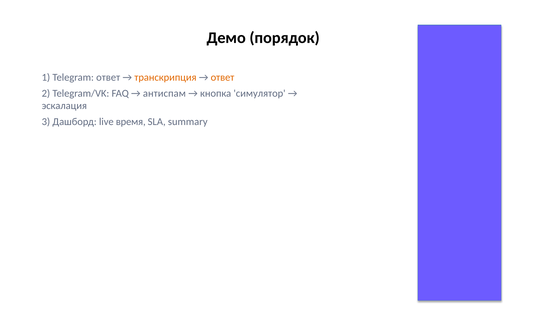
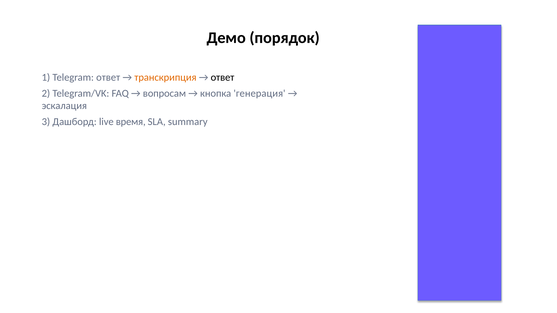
ответ at (223, 77) colour: orange -> black
антиспам: антиспам -> вопросам
симулятор: симулятор -> генерация
